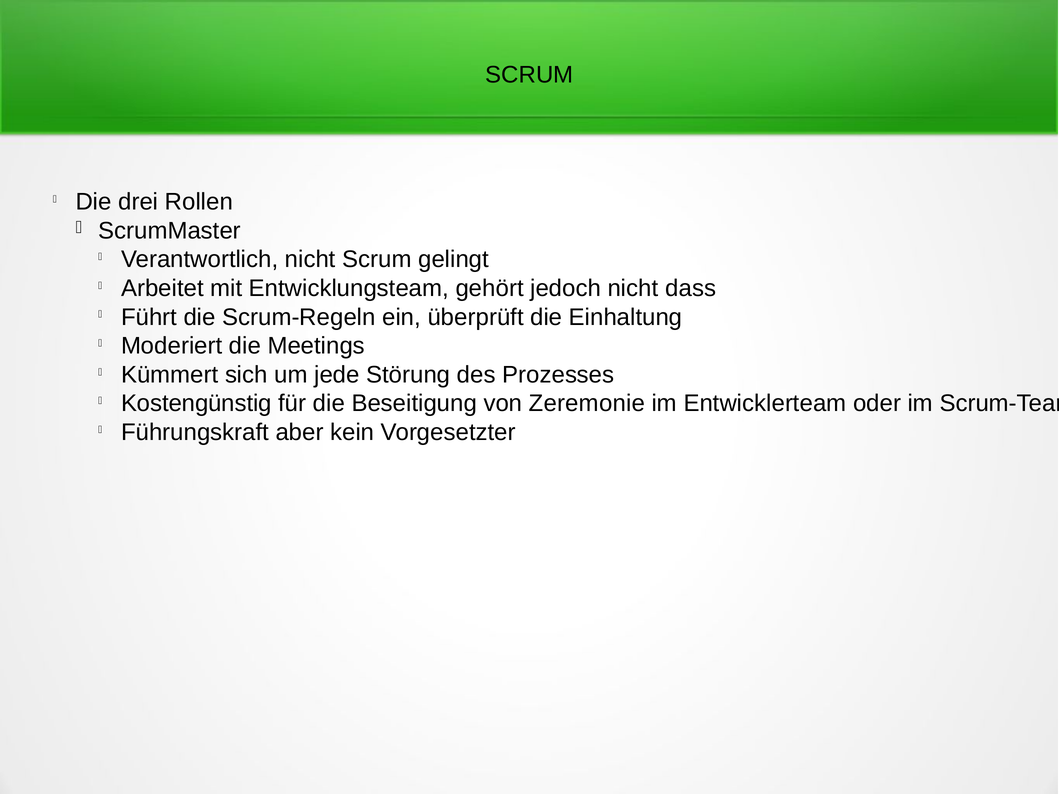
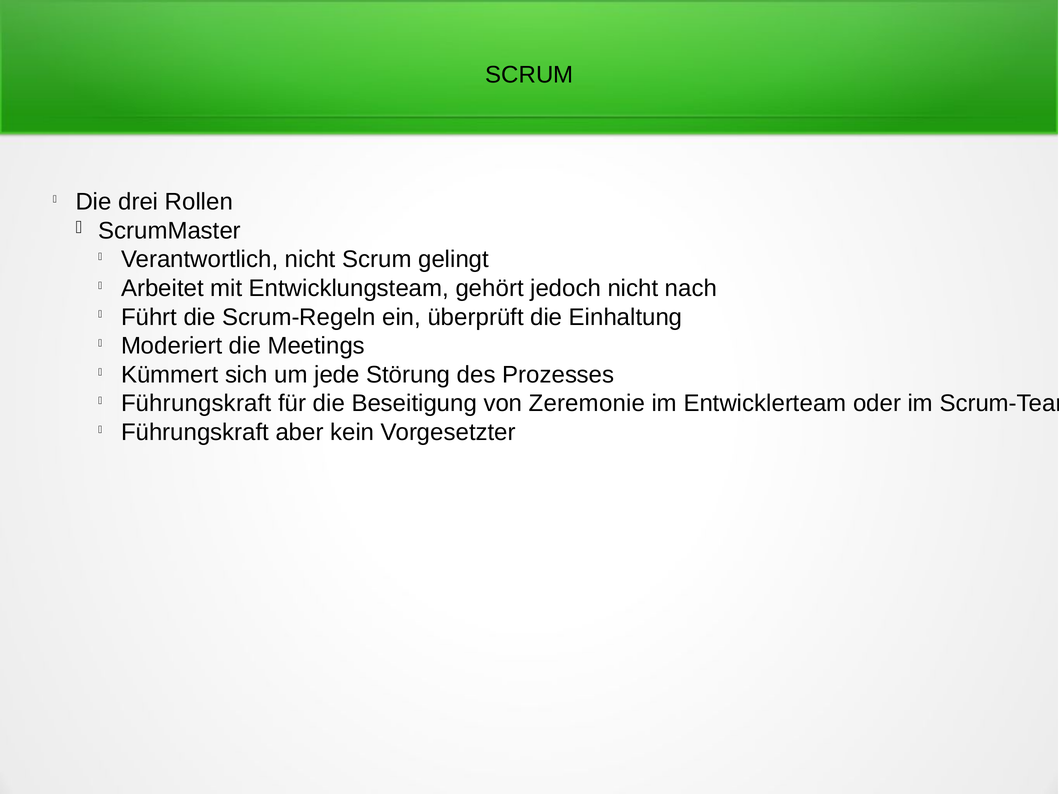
dass: dass -> nach
Kostengünstig at (196, 404): Kostengünstig -> Führungskraft
